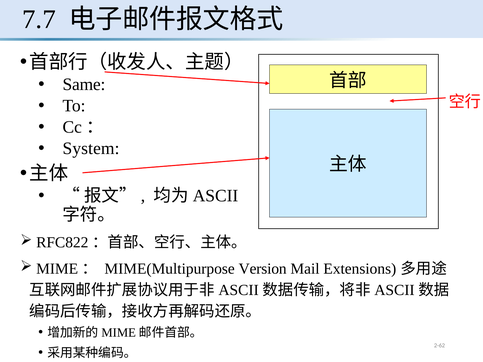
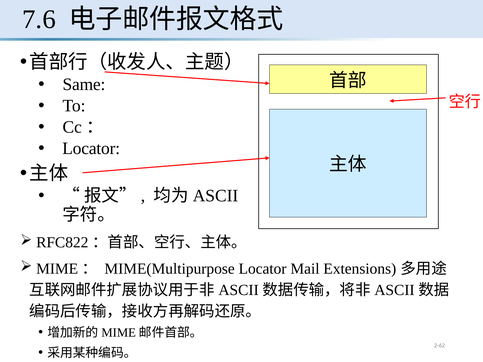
7.7: 7.7 -> 7.6
System at (91, 149): System -> Locator
MIME(Multipurpose Version: Version -> Locator
